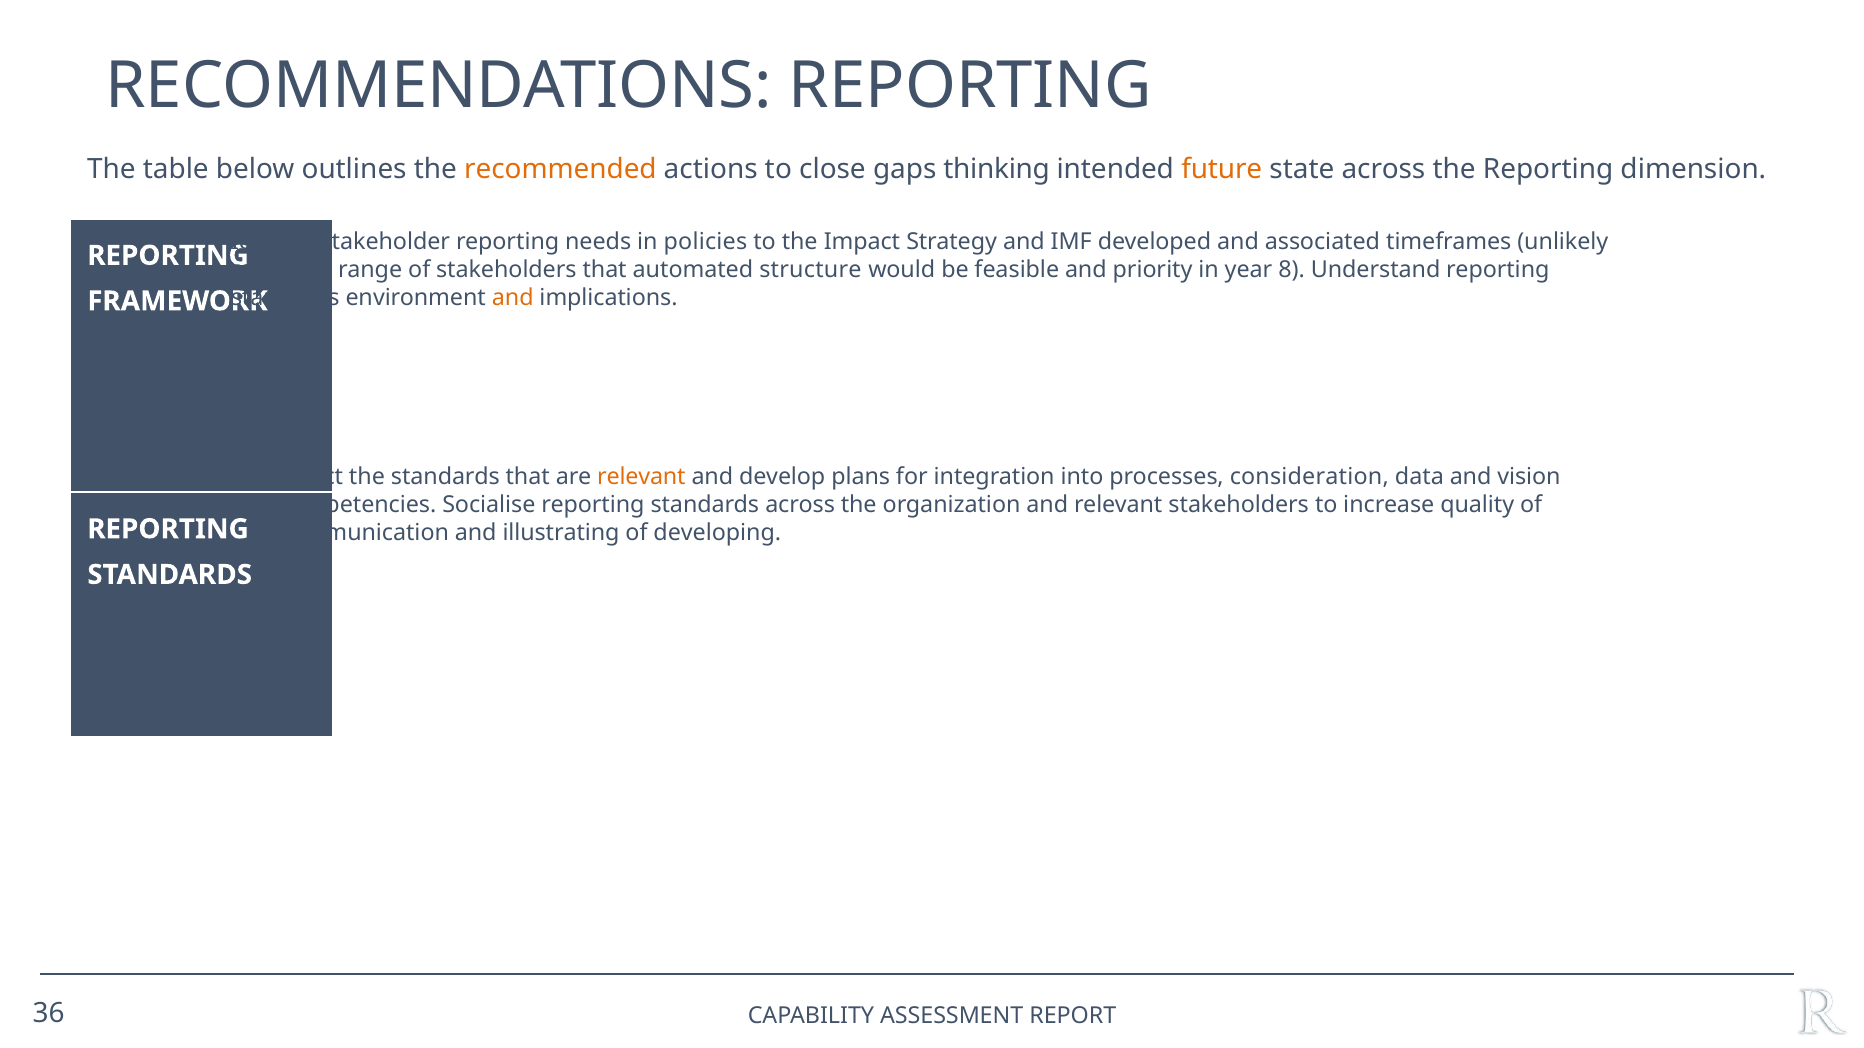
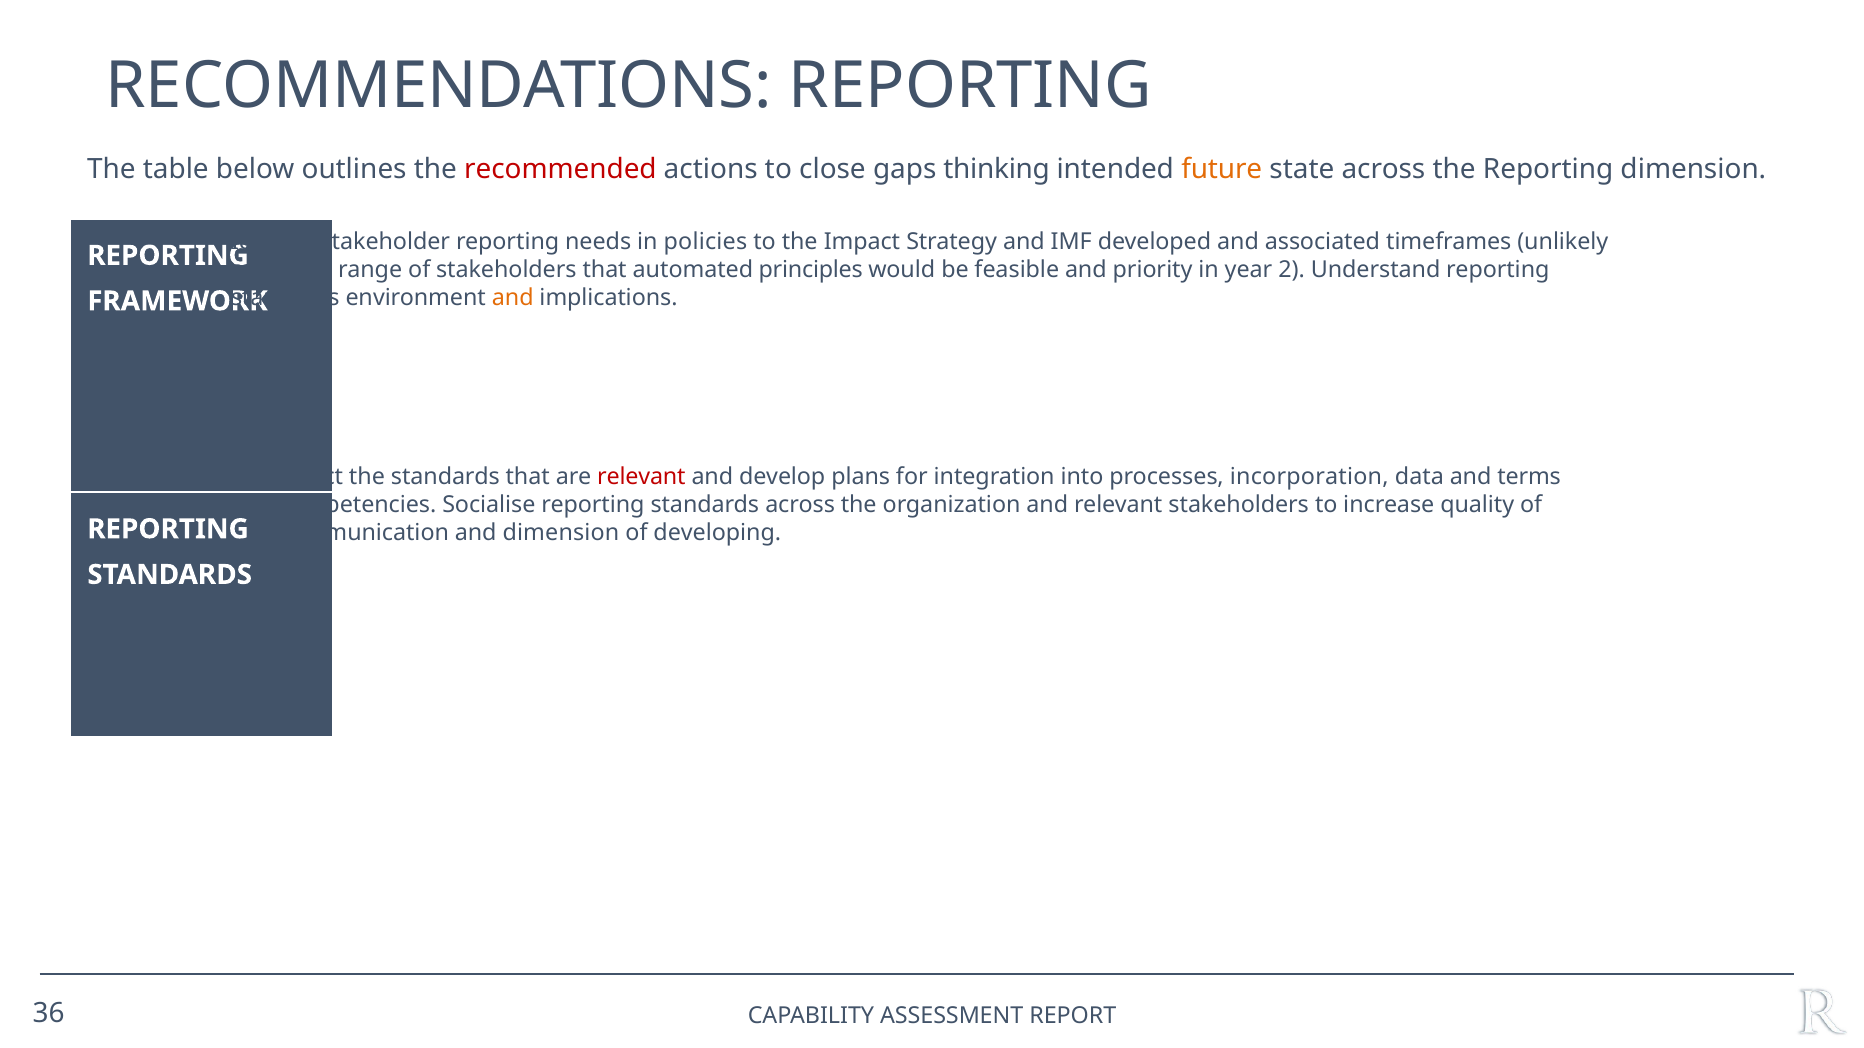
recommended colour: orange -> red
structure: structure -> principles
8: 8 -> 2
relevant at (641, 477) colour: orange -> red
consideration: consideration -> incorporation
vision: vision -> terms
and illustrating: illustrating -> dimension
